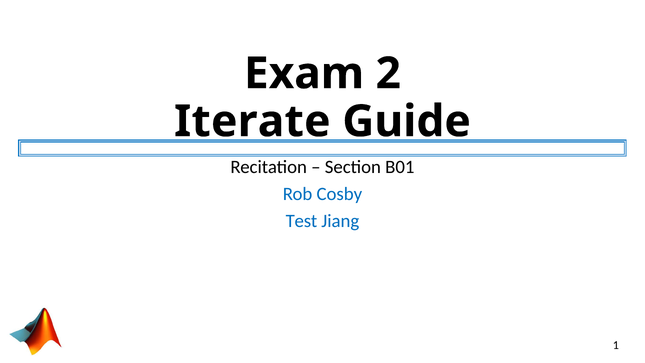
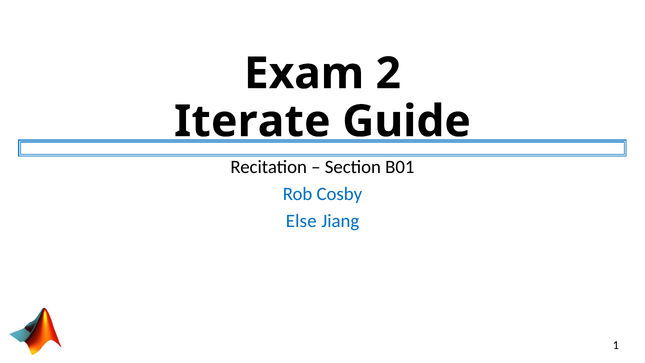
Test: Test -> Else
